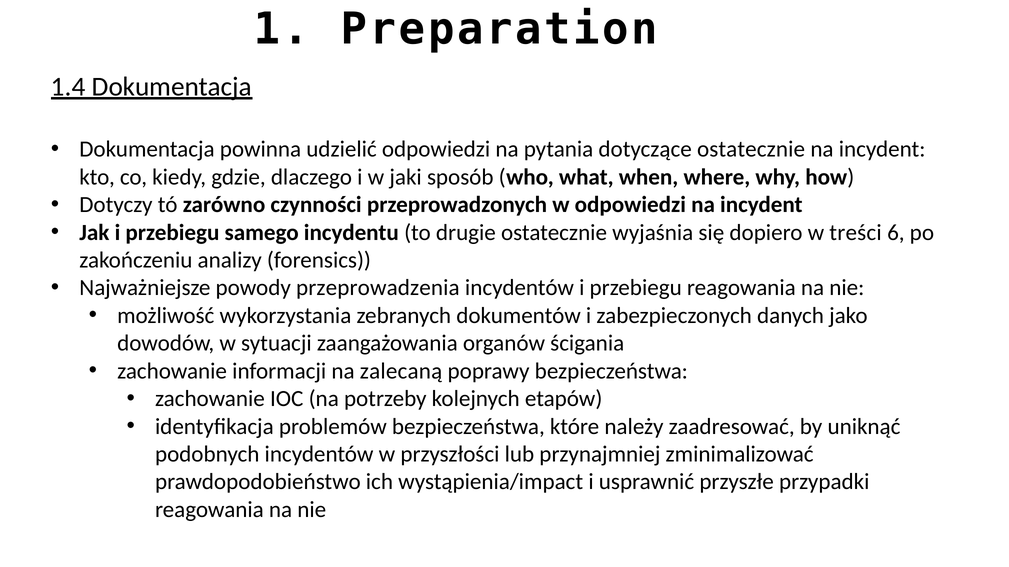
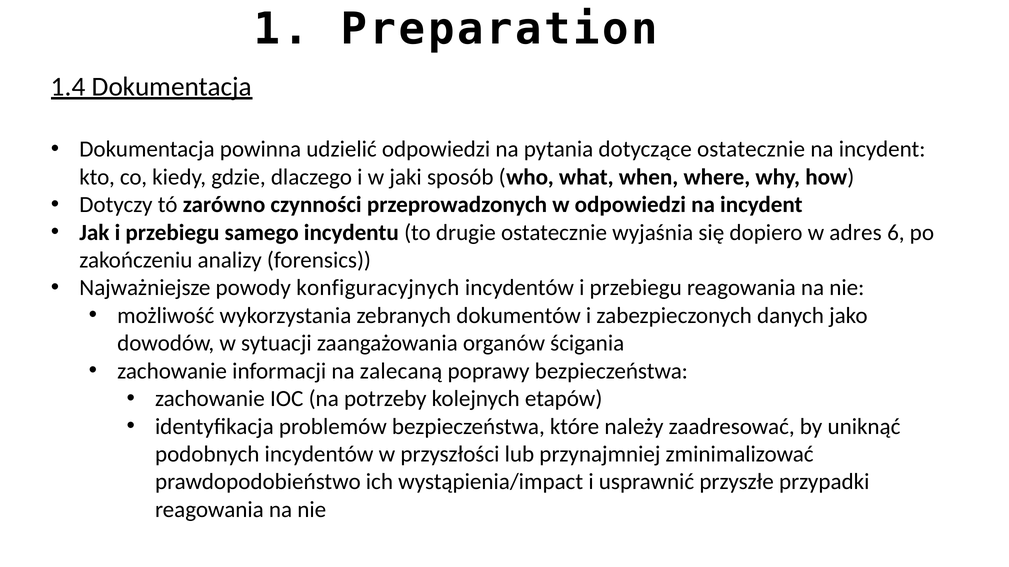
treści: treści -> adres
przeprowadzenia: przeprowadzenia -> konfiguracyjnych
